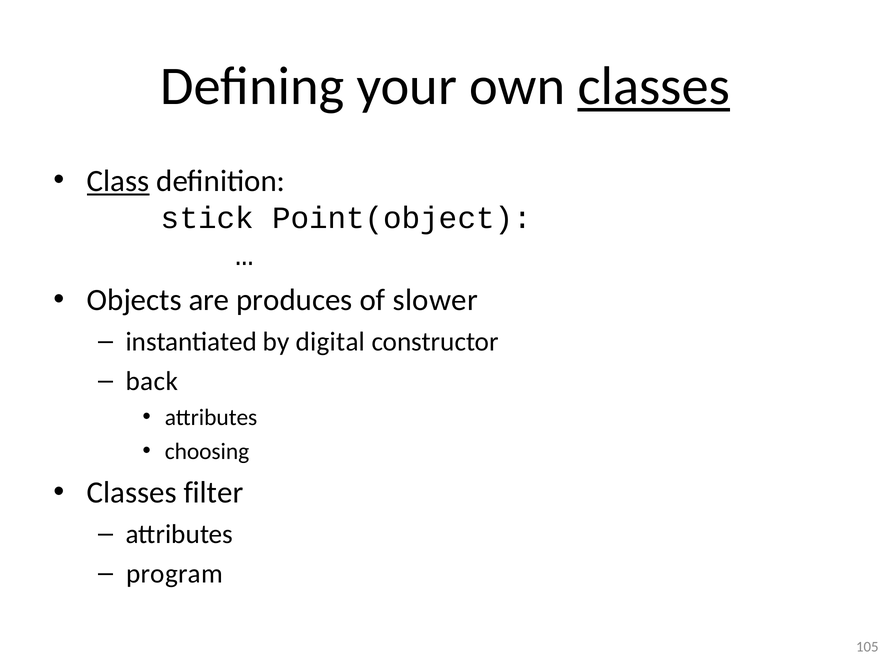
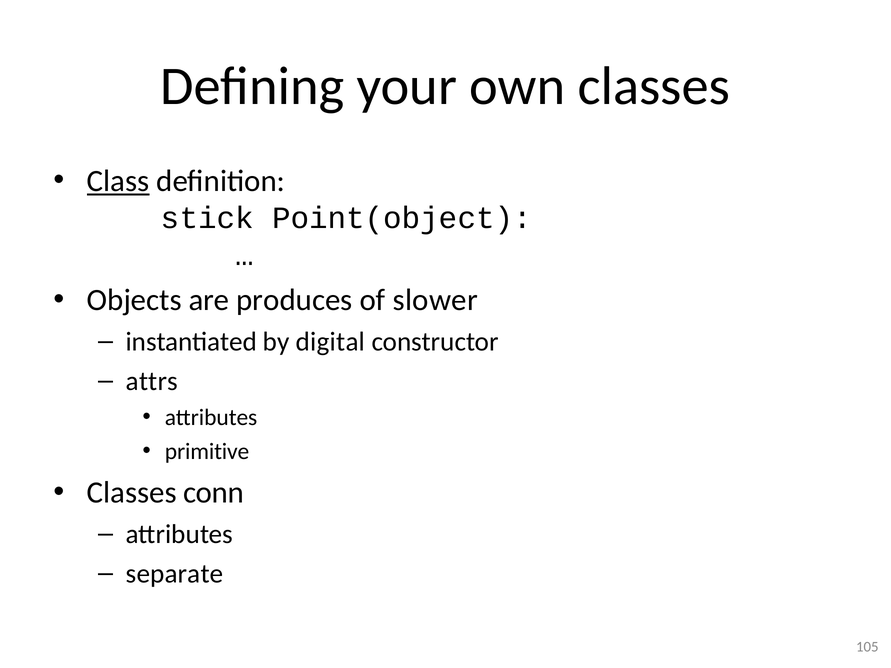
classes at (654, 86) underline: present -> none
back: back -> attrs
choosing: choosing -> primitive
filter: filter -> conn
program: program -> separate
